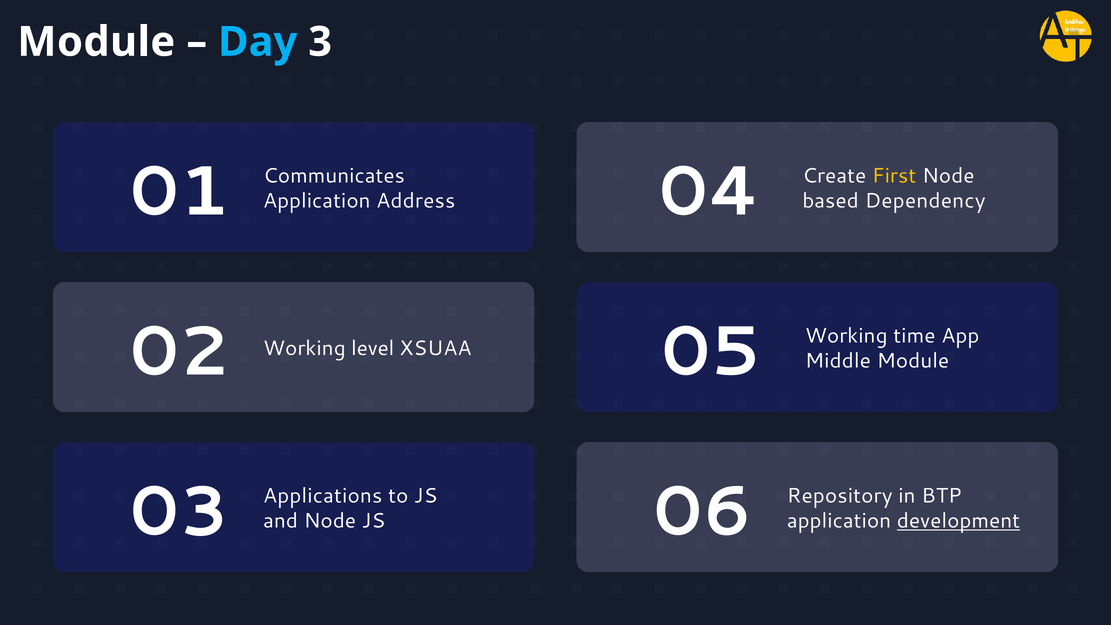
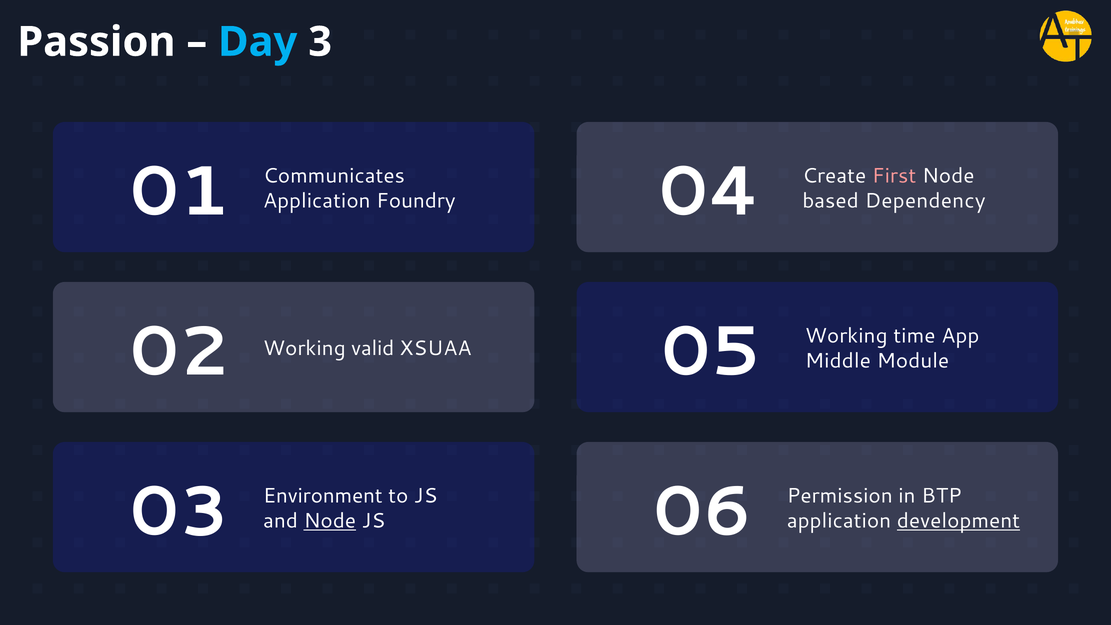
Module at (96, 42): Module -> Passion
First colour: yellow -> pink
Address: Address -> Foundry
level: level -> valid
Repository: Repository -> Permission
Applications: Applications -> Environment
Node at (330, 521) underline: none -> present
